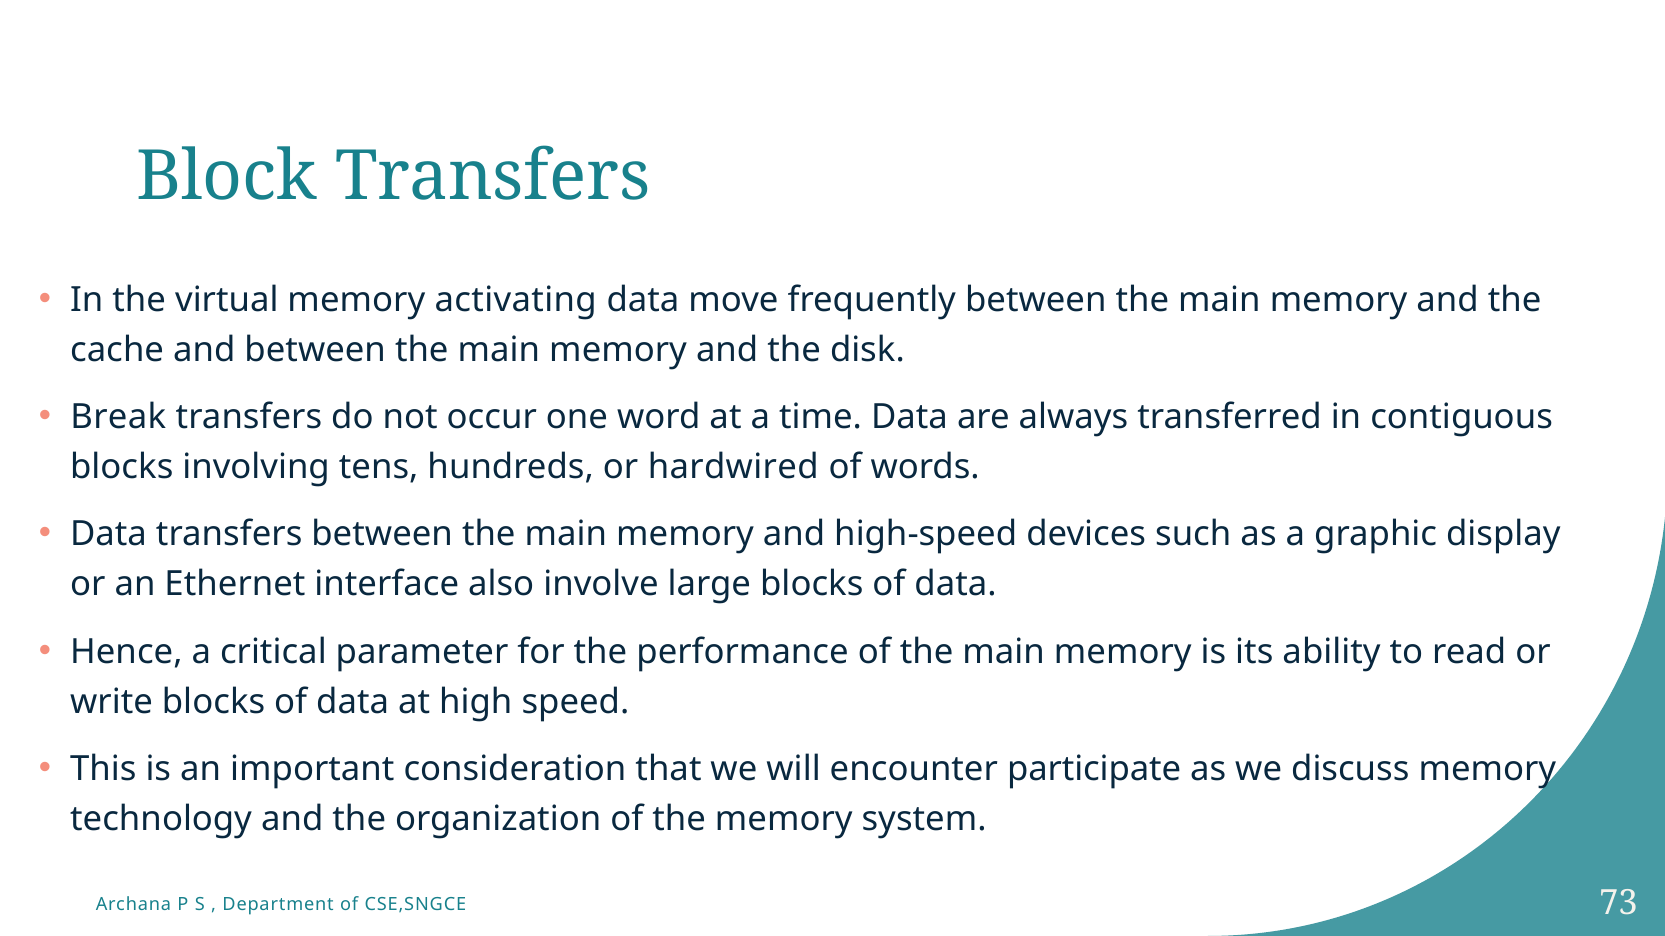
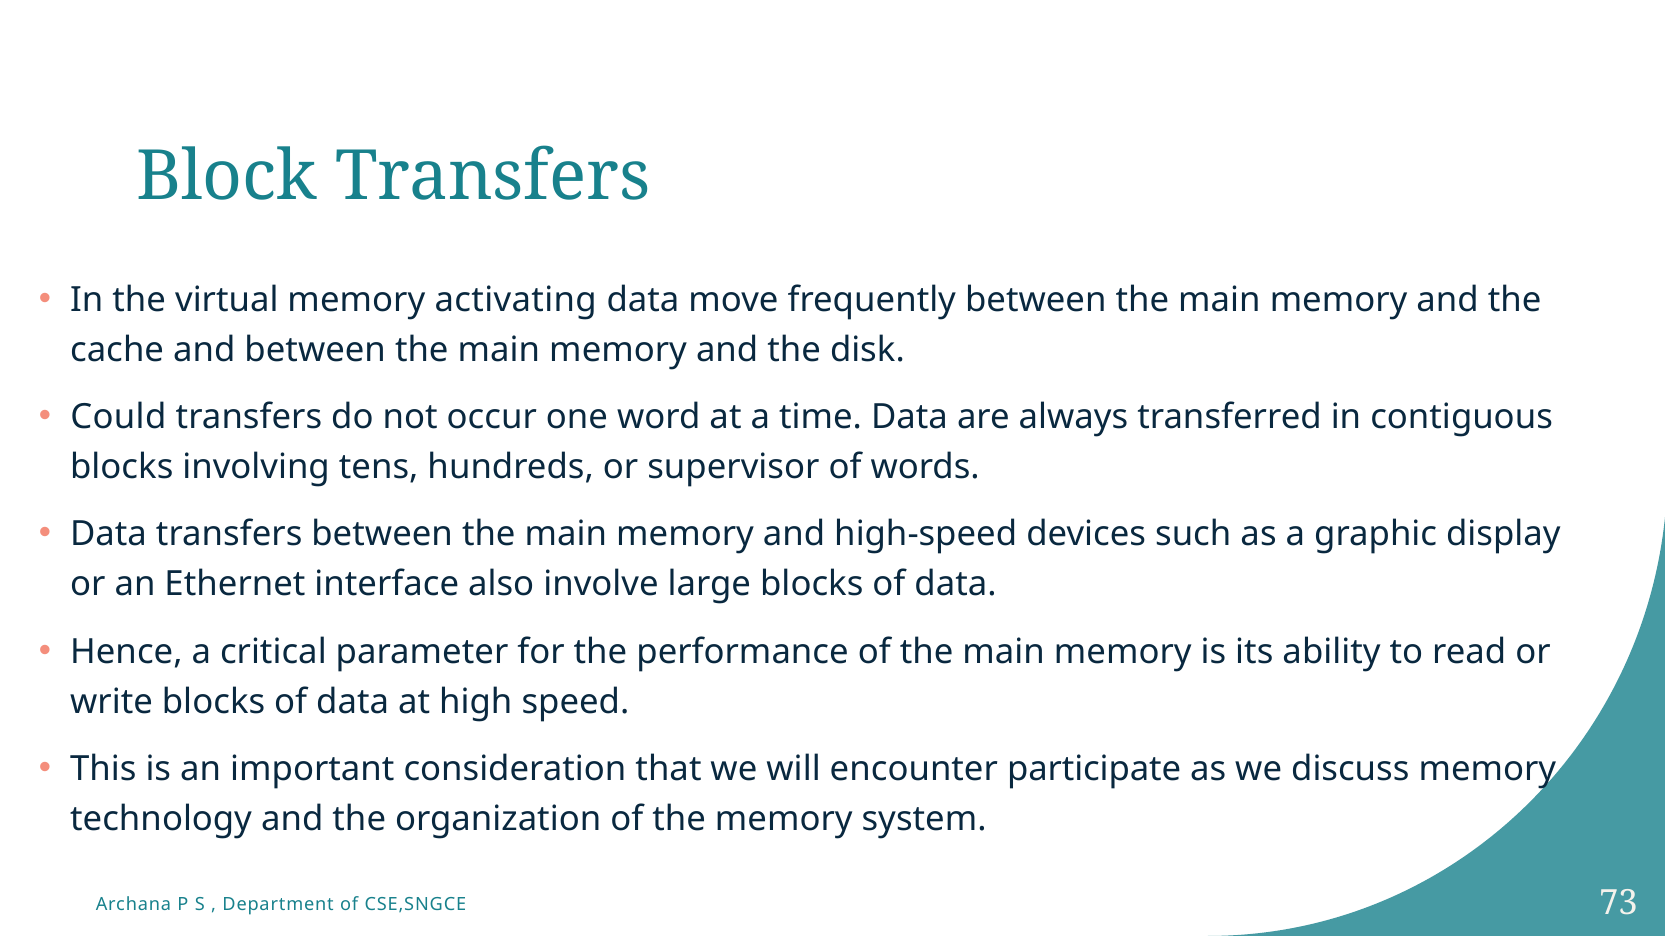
Break: Break -> Could
hardwired: hardwired -> supervisor
